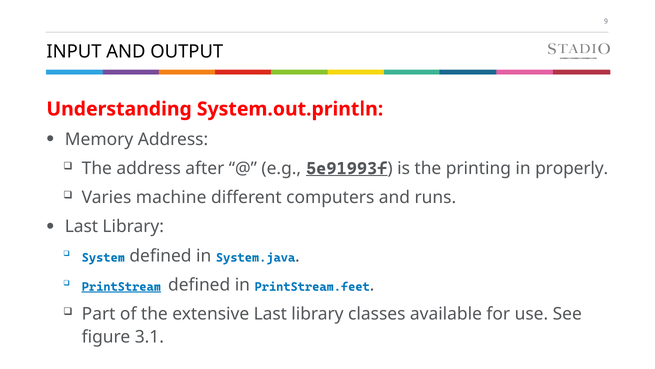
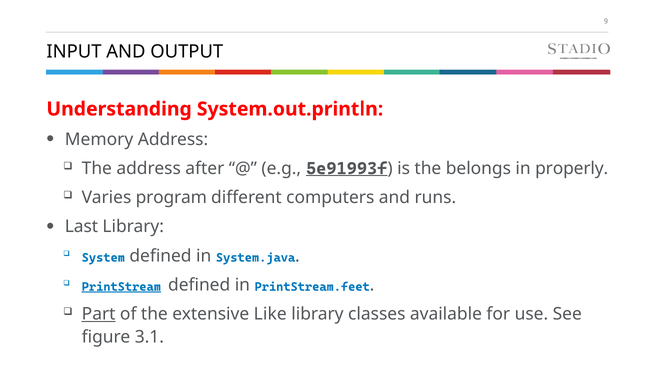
printing: printing -> belongs
machine: machine -> program
Part underline: none -> present
extensive Last: Last -> Like
